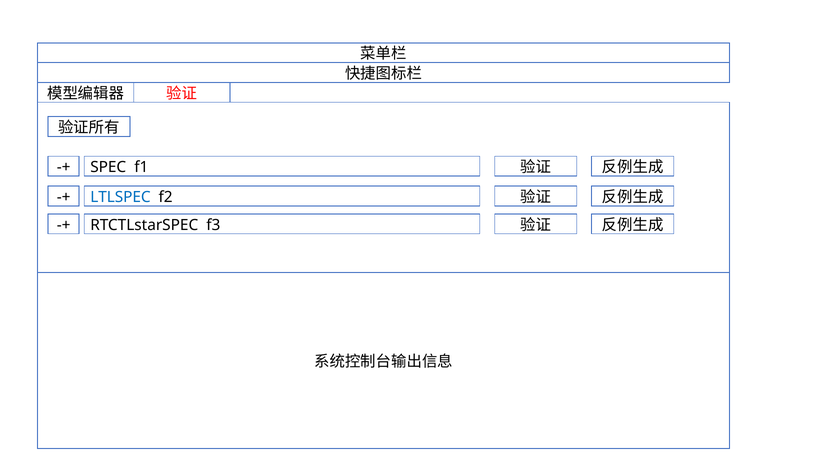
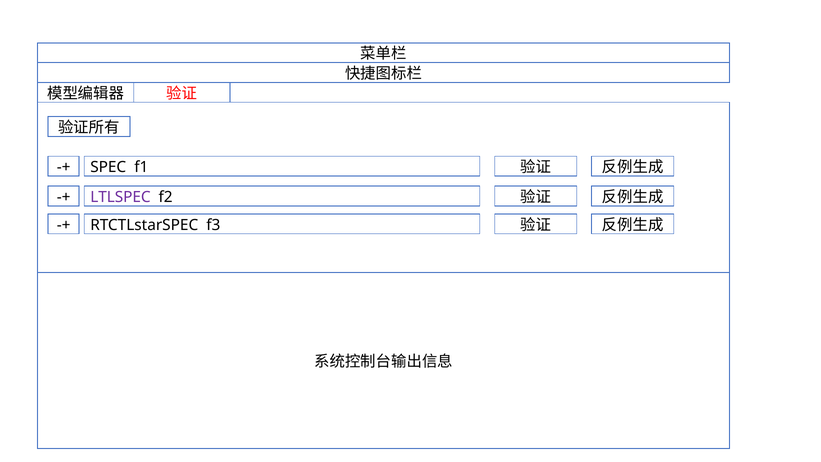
LTLSPEC colour: blue -> purple
